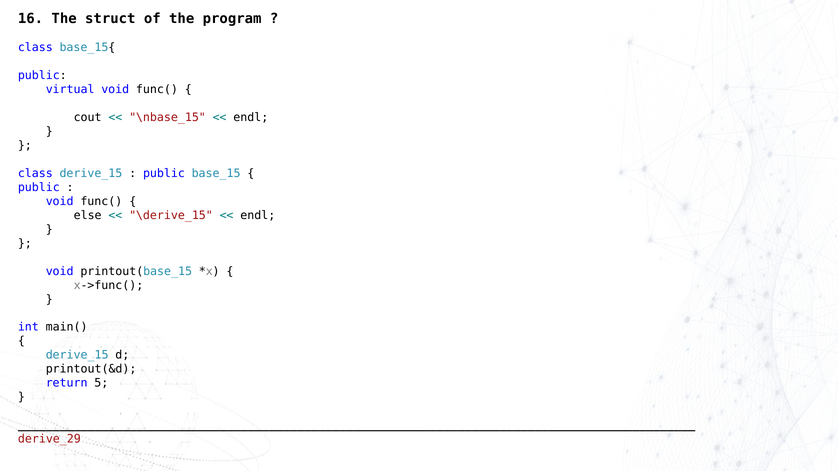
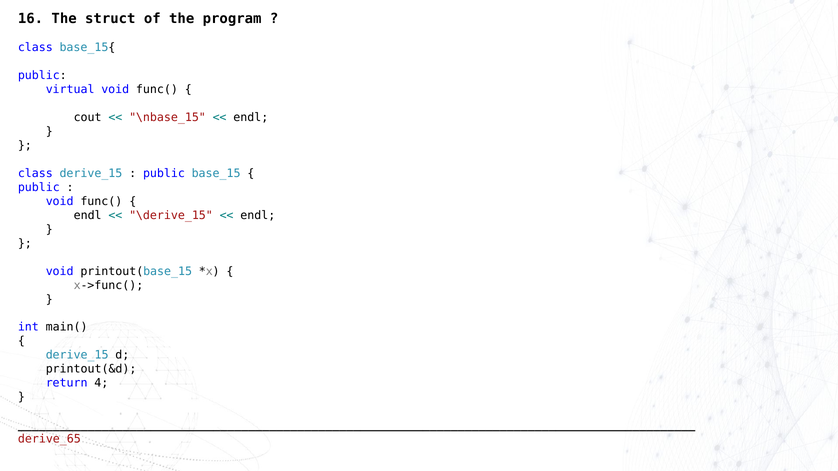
else at (88, 215): else -> endl
5: 5 -> 4
derive_29: derive_29 -> derive_65
